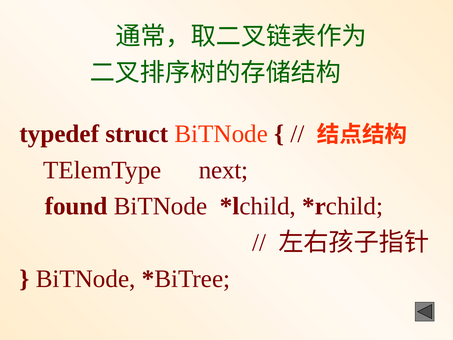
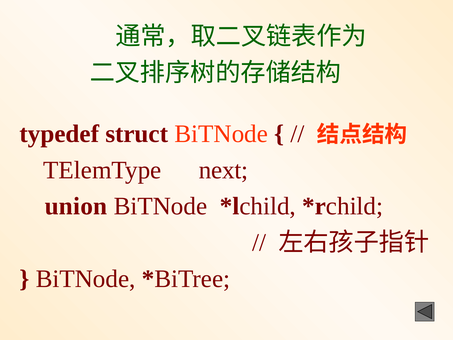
found: found -> union
